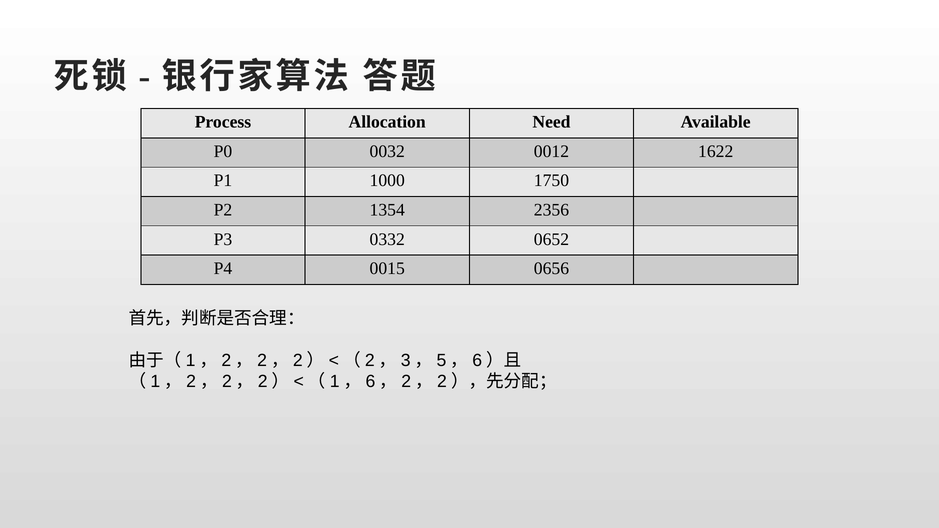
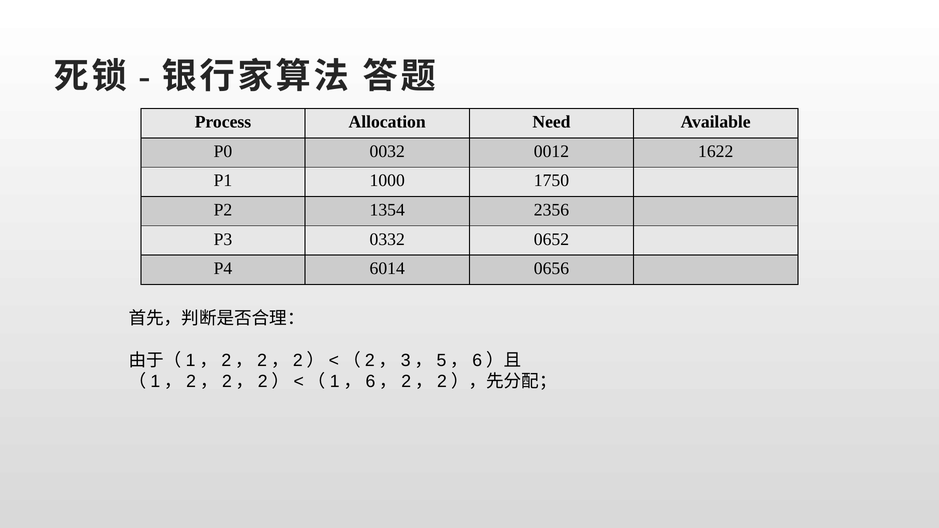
0015: 0015 -> 6014
